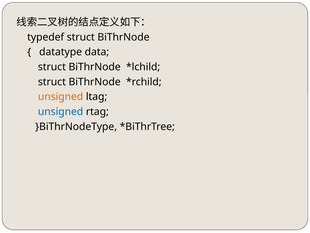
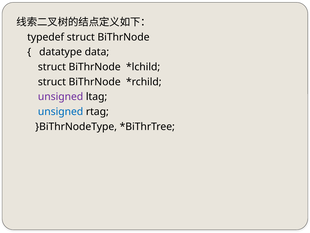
unsigned at (61, 97) colour: orange -> purple
